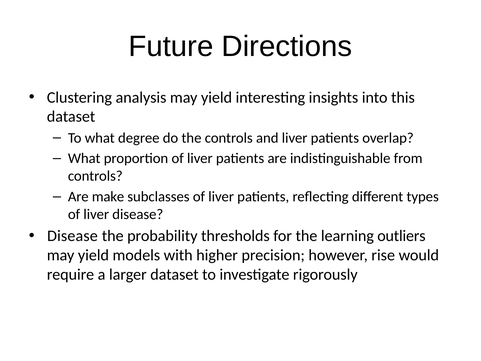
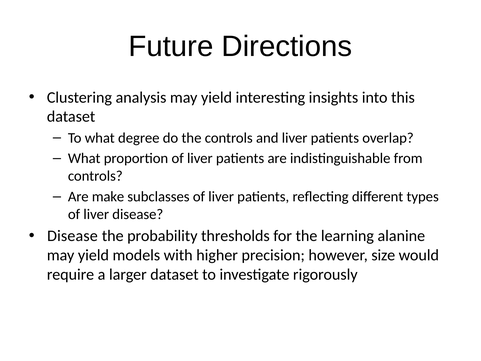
outliers: outliers -> alanine
rise: rise -> size
